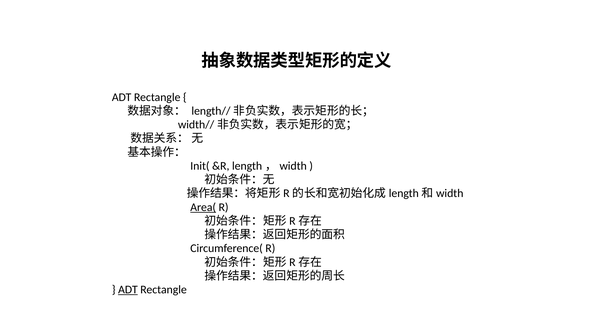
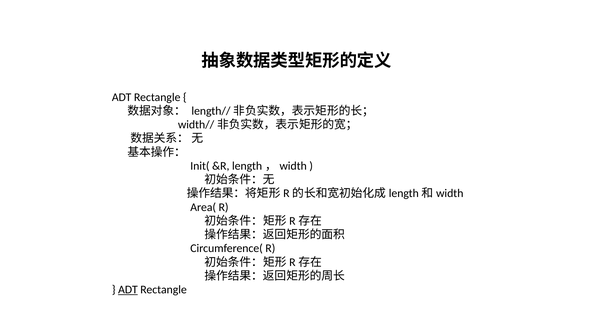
Area( underline: present -> none
